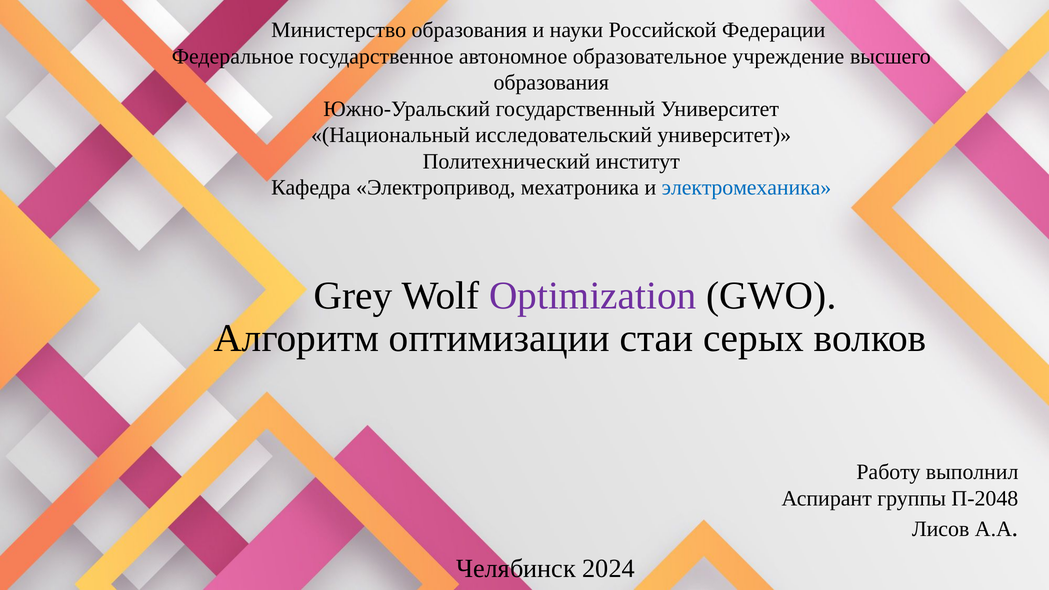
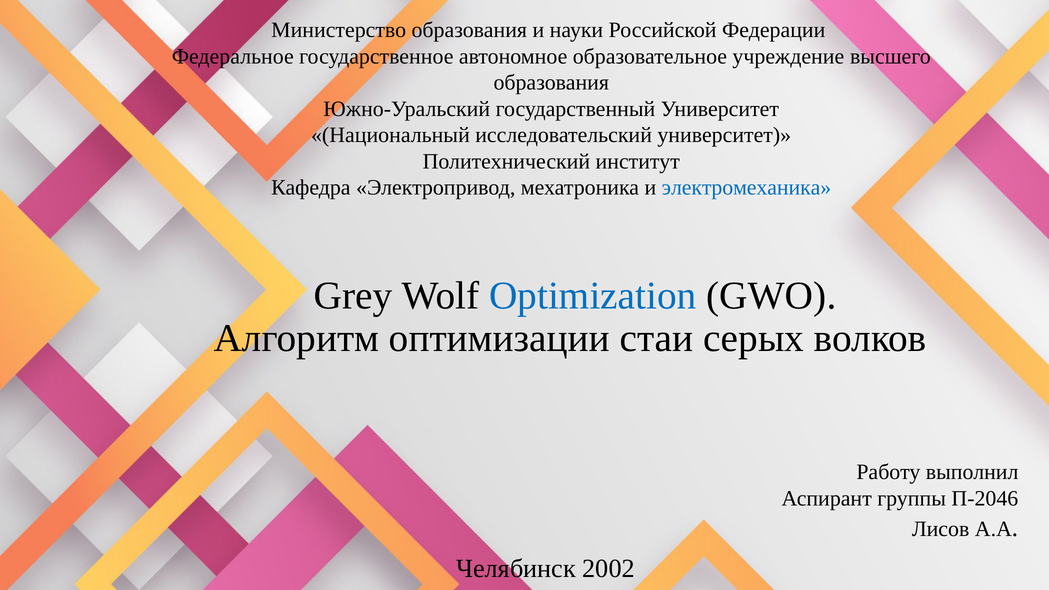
Optimization colour: purple -> blue
П-2048: П-2048 -> П-2046
2024: 2024 -> 2002
